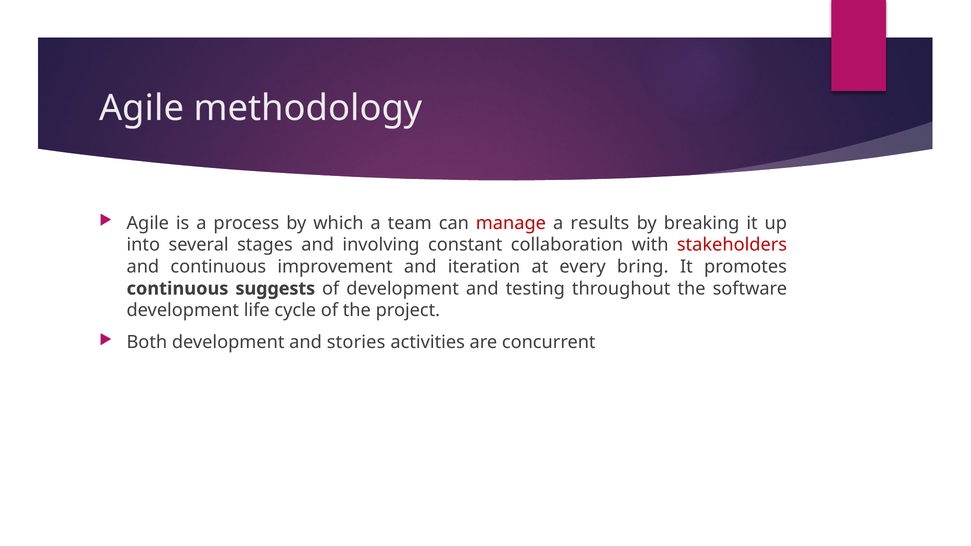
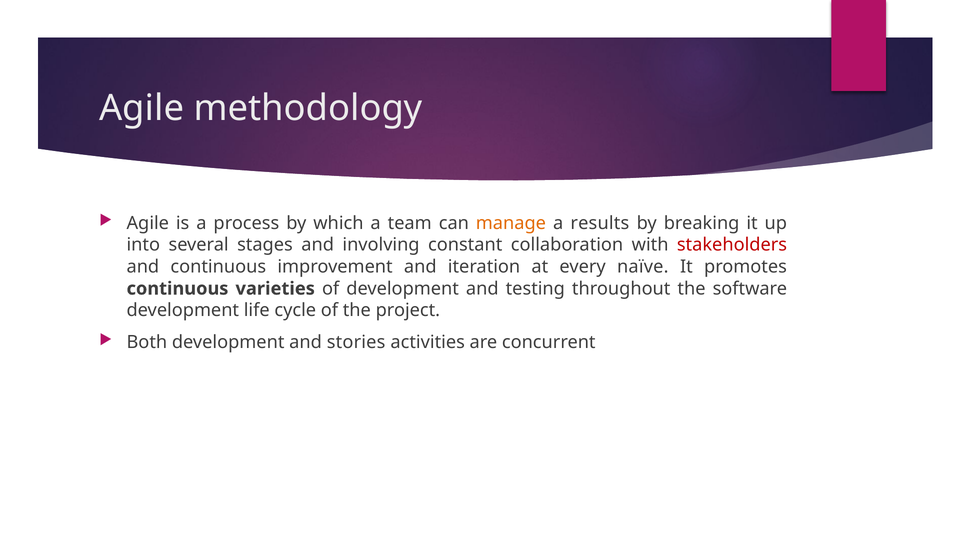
manage colour: red -> orange
bring: bring -> naïve
suggests: suggests -> varieties
